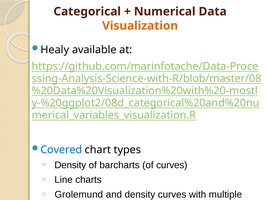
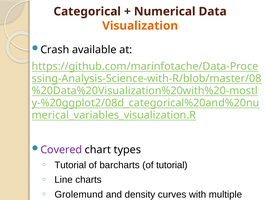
Healy: Healy -> Crash
Covered colour: blue -> purple
Density at (70, 165): Density -> Tutorial
of curves: curves -> tutorial
